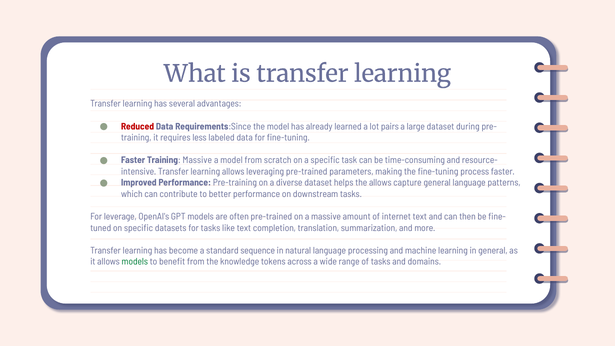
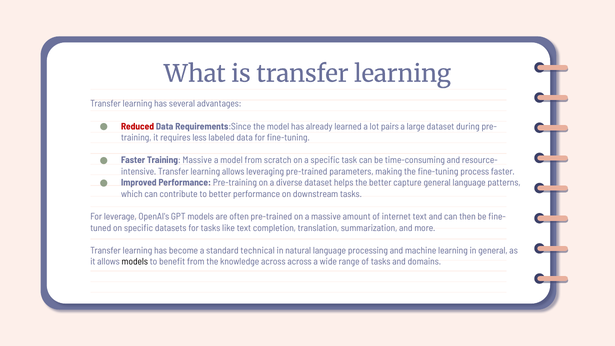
the allows: allows -> better
sequence: sequence -> technical
models at (135, 262) colour: green -> black
knowledge tokens: tokens -> across
